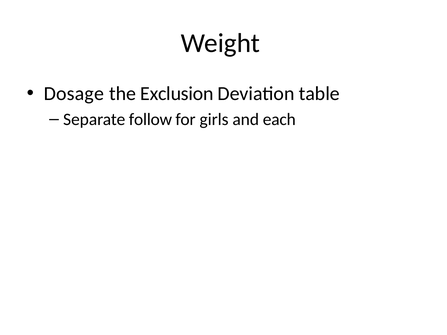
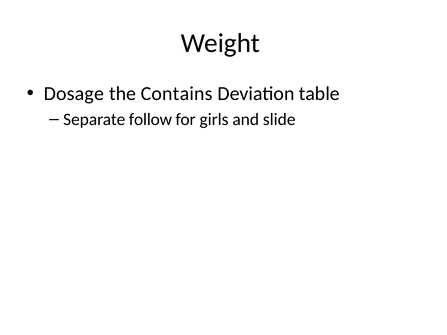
Exclusion: Exclusion -> Contains
each: each -> slide
